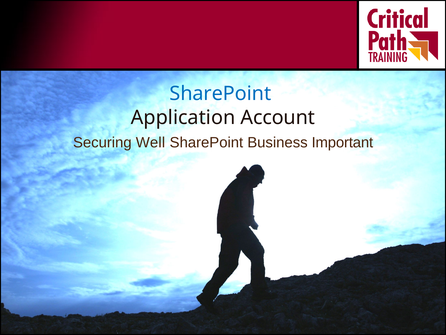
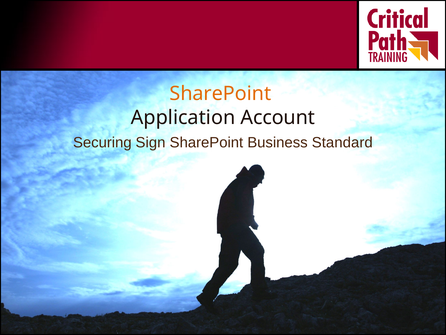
SharePoint at (220, 94) colour: blue -> orange
Well: Well -> Sign
Important: Important -> Standard
